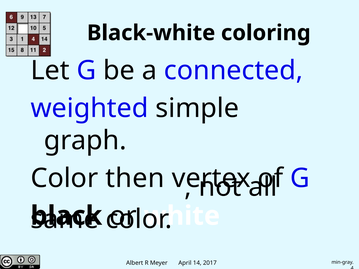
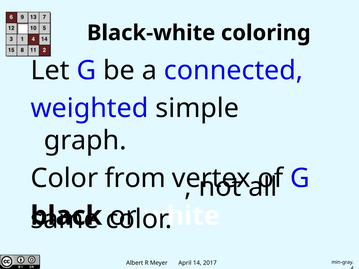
then: then -> from
